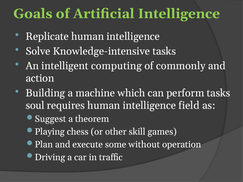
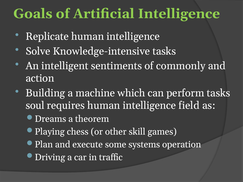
computing: computing -> sentiments
Suggest: Suggest -> Dreams
without: without -> systems
